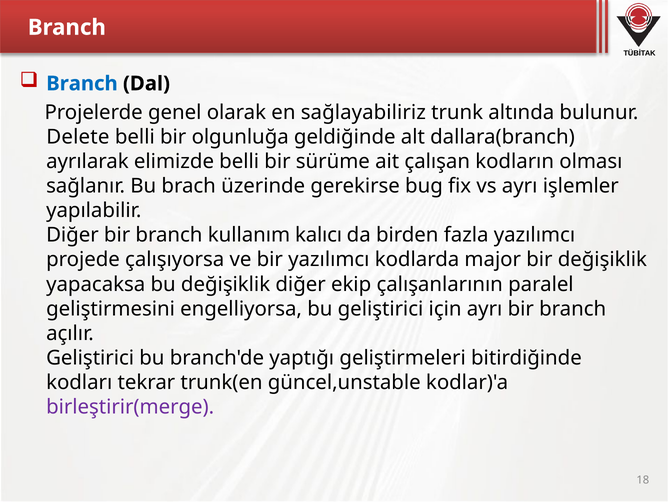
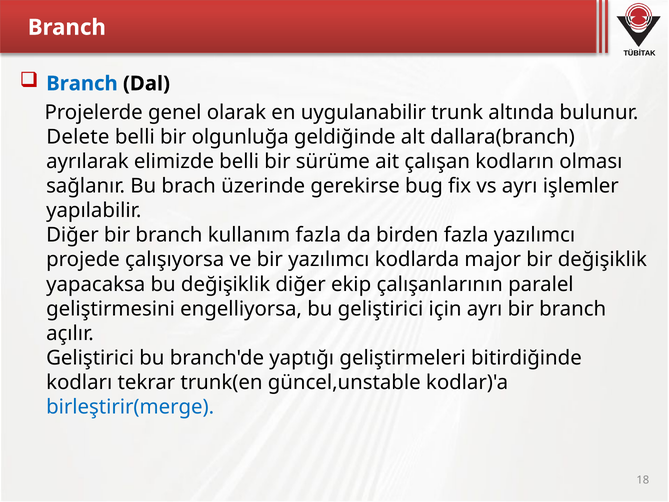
sağlayabiliriz: sağlayabiliriz -> uygulanabilir
kullanım kalıcı: kalıcı -> fazla
birleştirir(merge colour: purple -> blue
